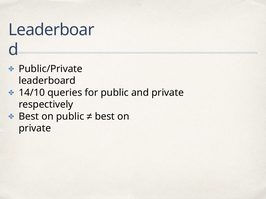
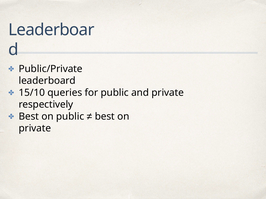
14/10: 14/10 -> 15/10
